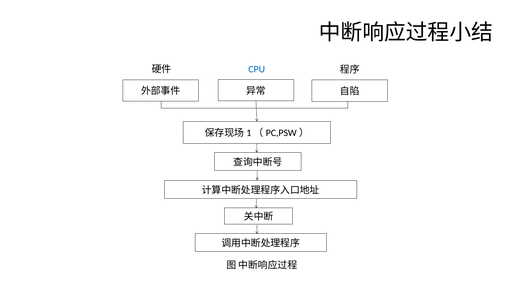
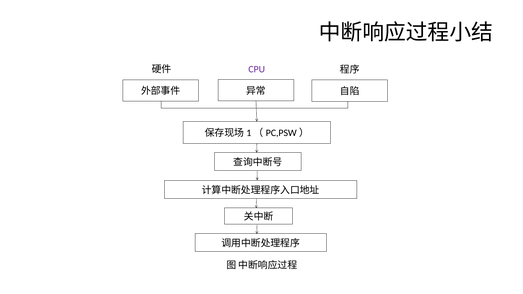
CPU colour: blue -> purple
